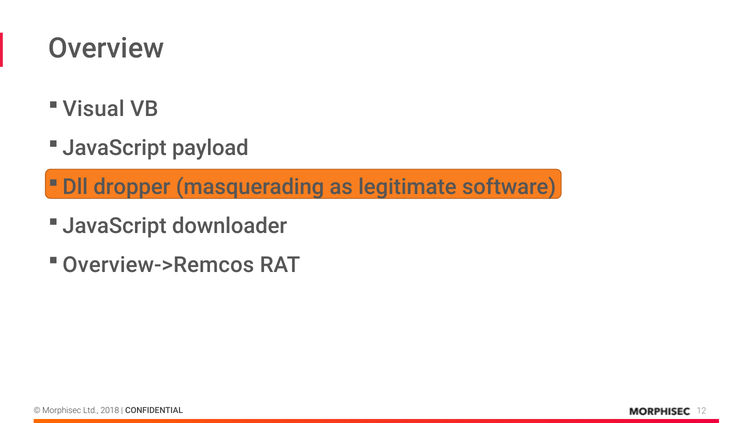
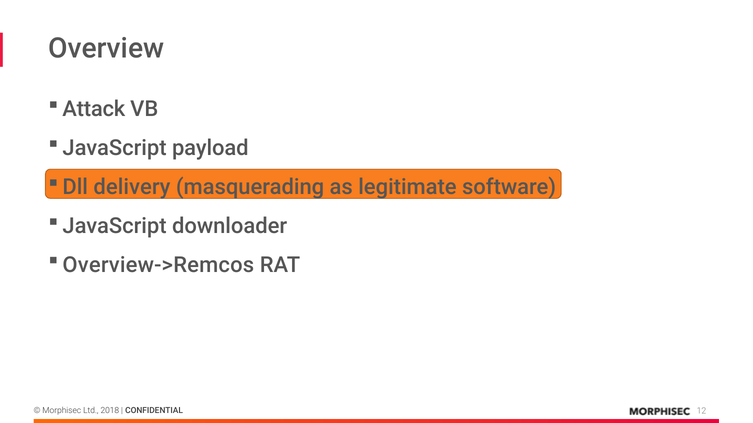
Visual: Visual -> Attack
dropper: dropper -> delivery
